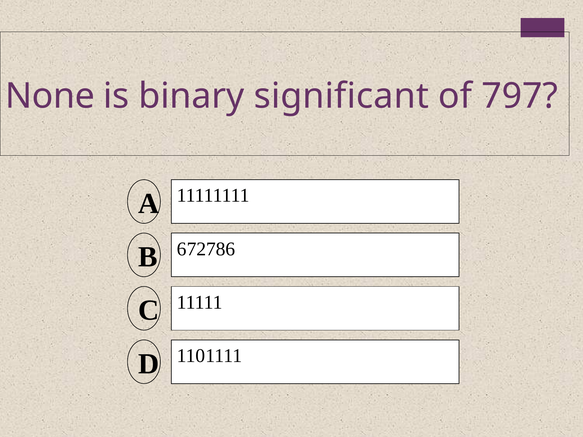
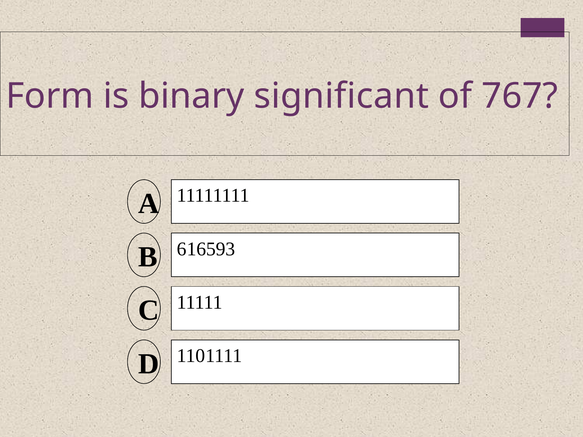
None: None -> Form
797: 797 -> 767
672786: 672786 -> 616593
